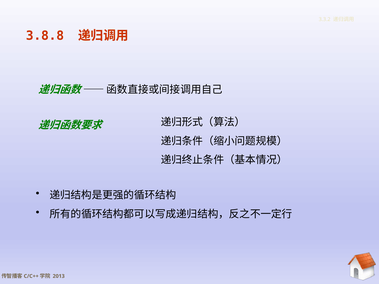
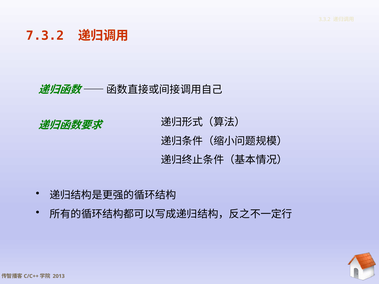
3.8.8: 3.8.8 -> 7.3.2
